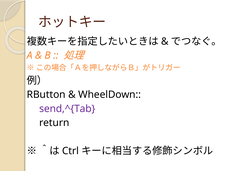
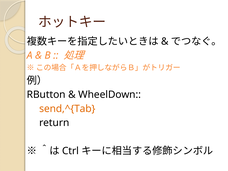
send,^{Tab colour: purple -> orange
